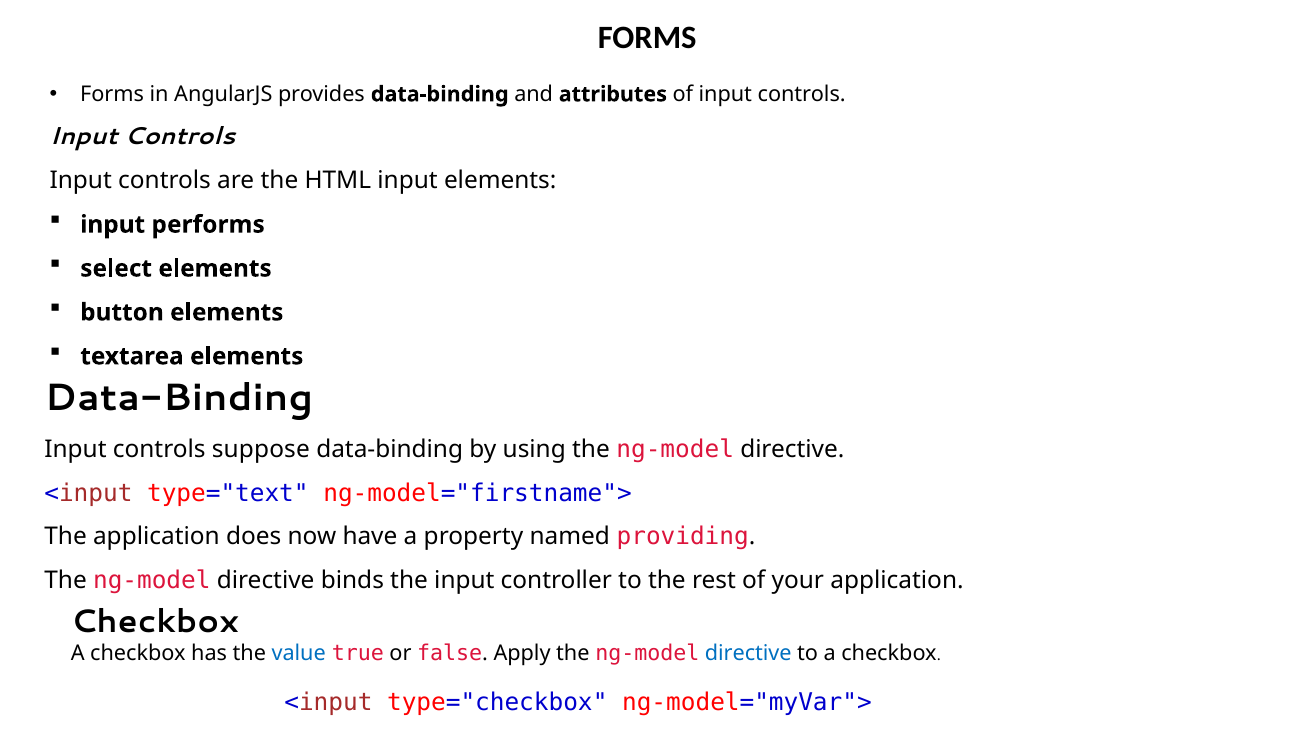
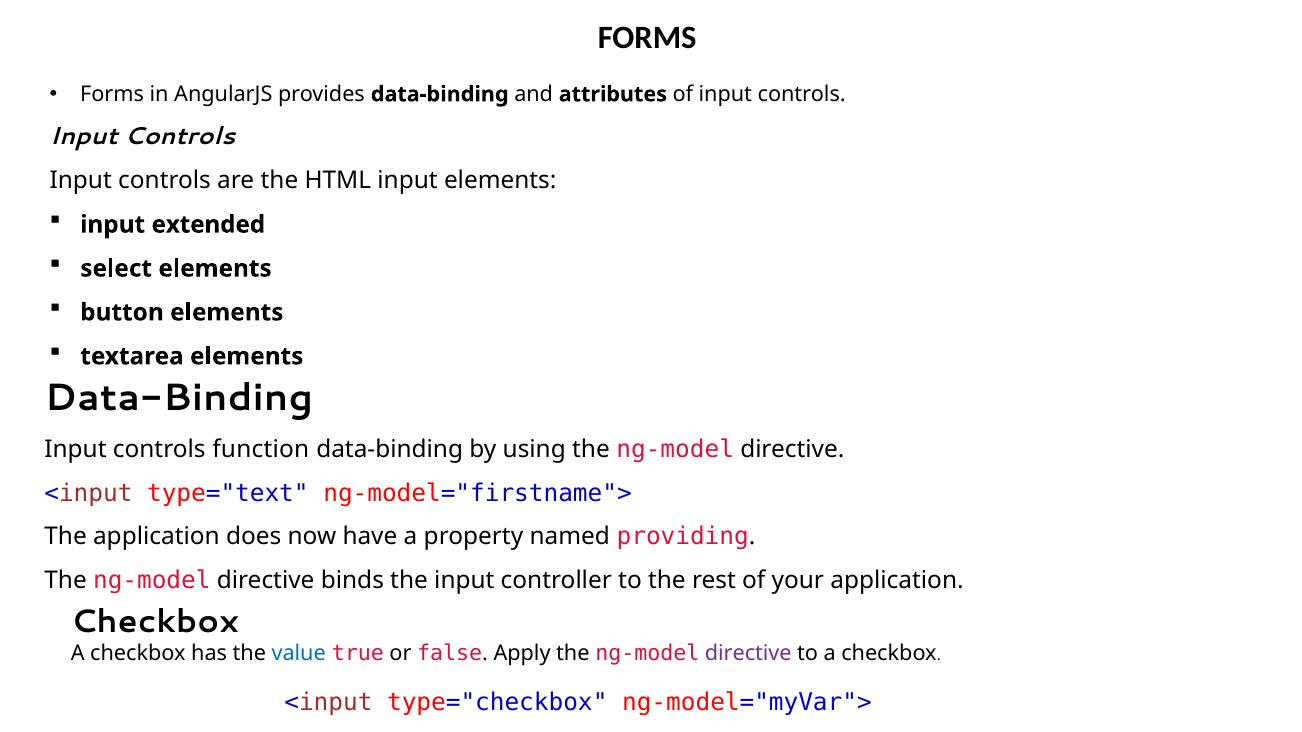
performs: performs -> extended
suppose: suppose -> function
directive at (748, 653) colour: blue -> purple
